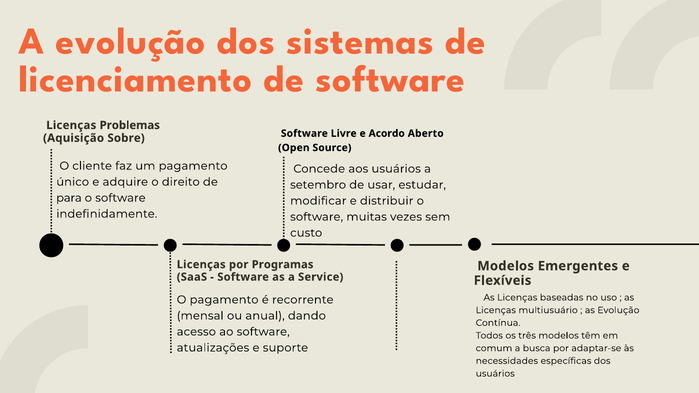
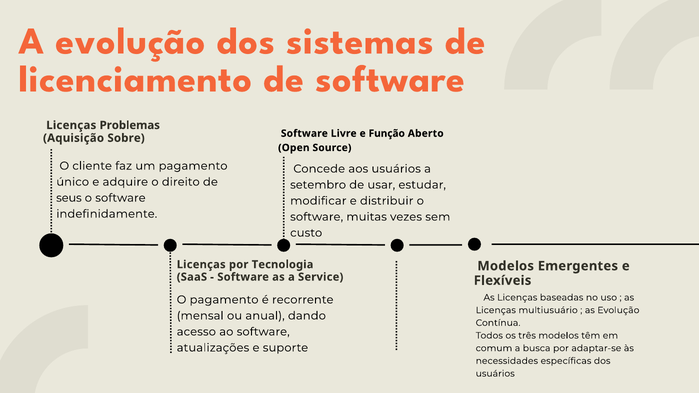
Acordo: Acordo -> Função
para: para -> seus
Programas: Programas -> Tecnologia
